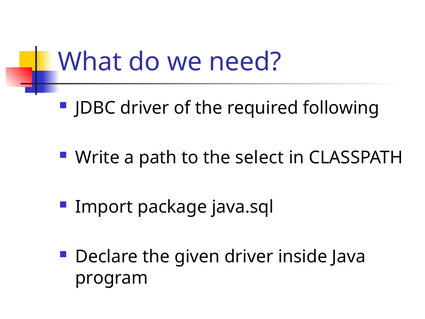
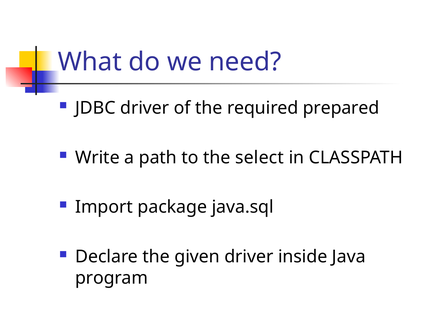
following: following -> prepared
